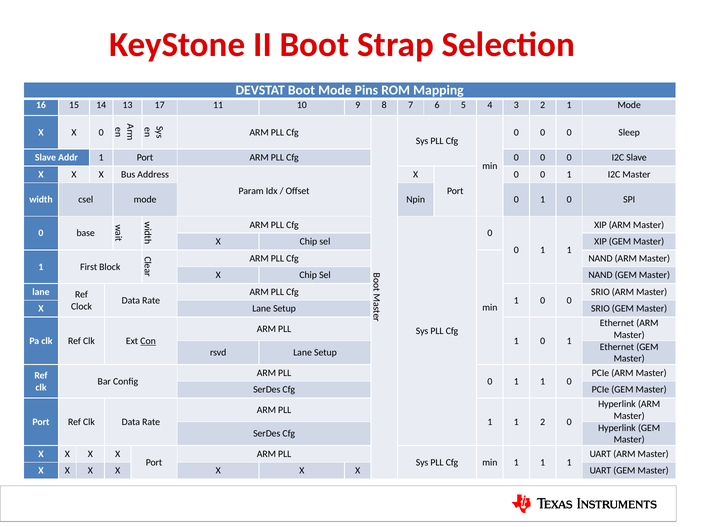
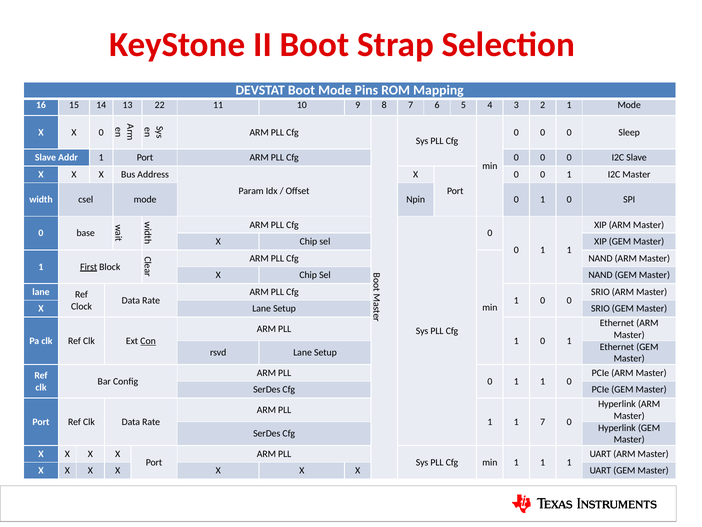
17: 17 -> 22
First underline: none -> present
1 2: 2 -> 7
